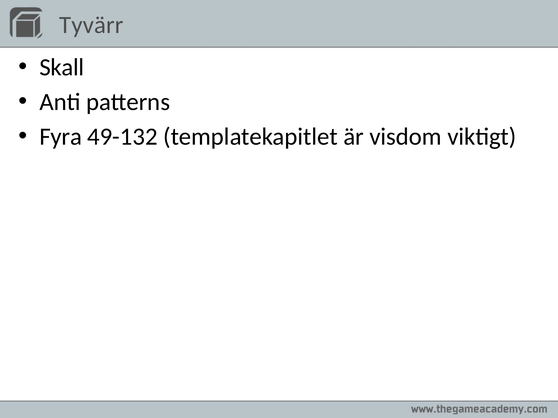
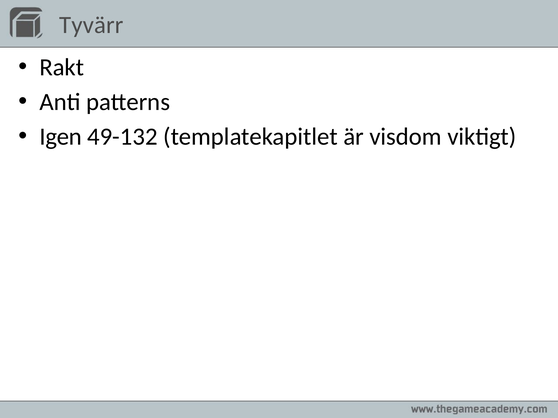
Skall: Skall -> Rakt
Fyra: Fyra -> Igen
